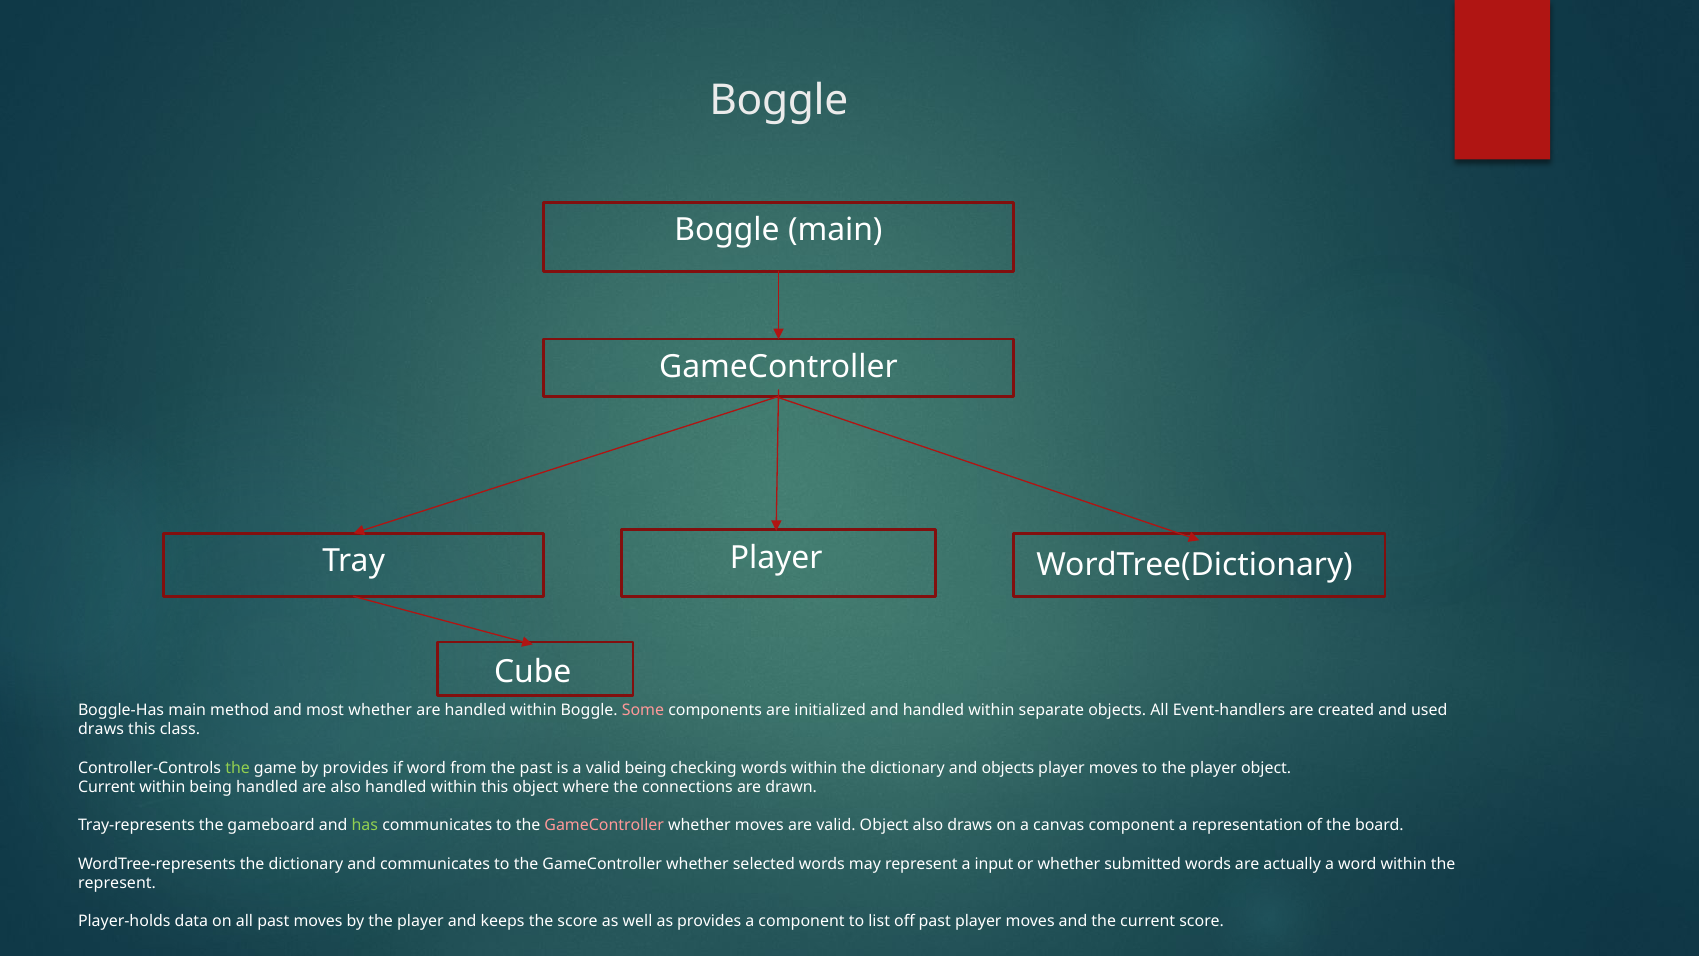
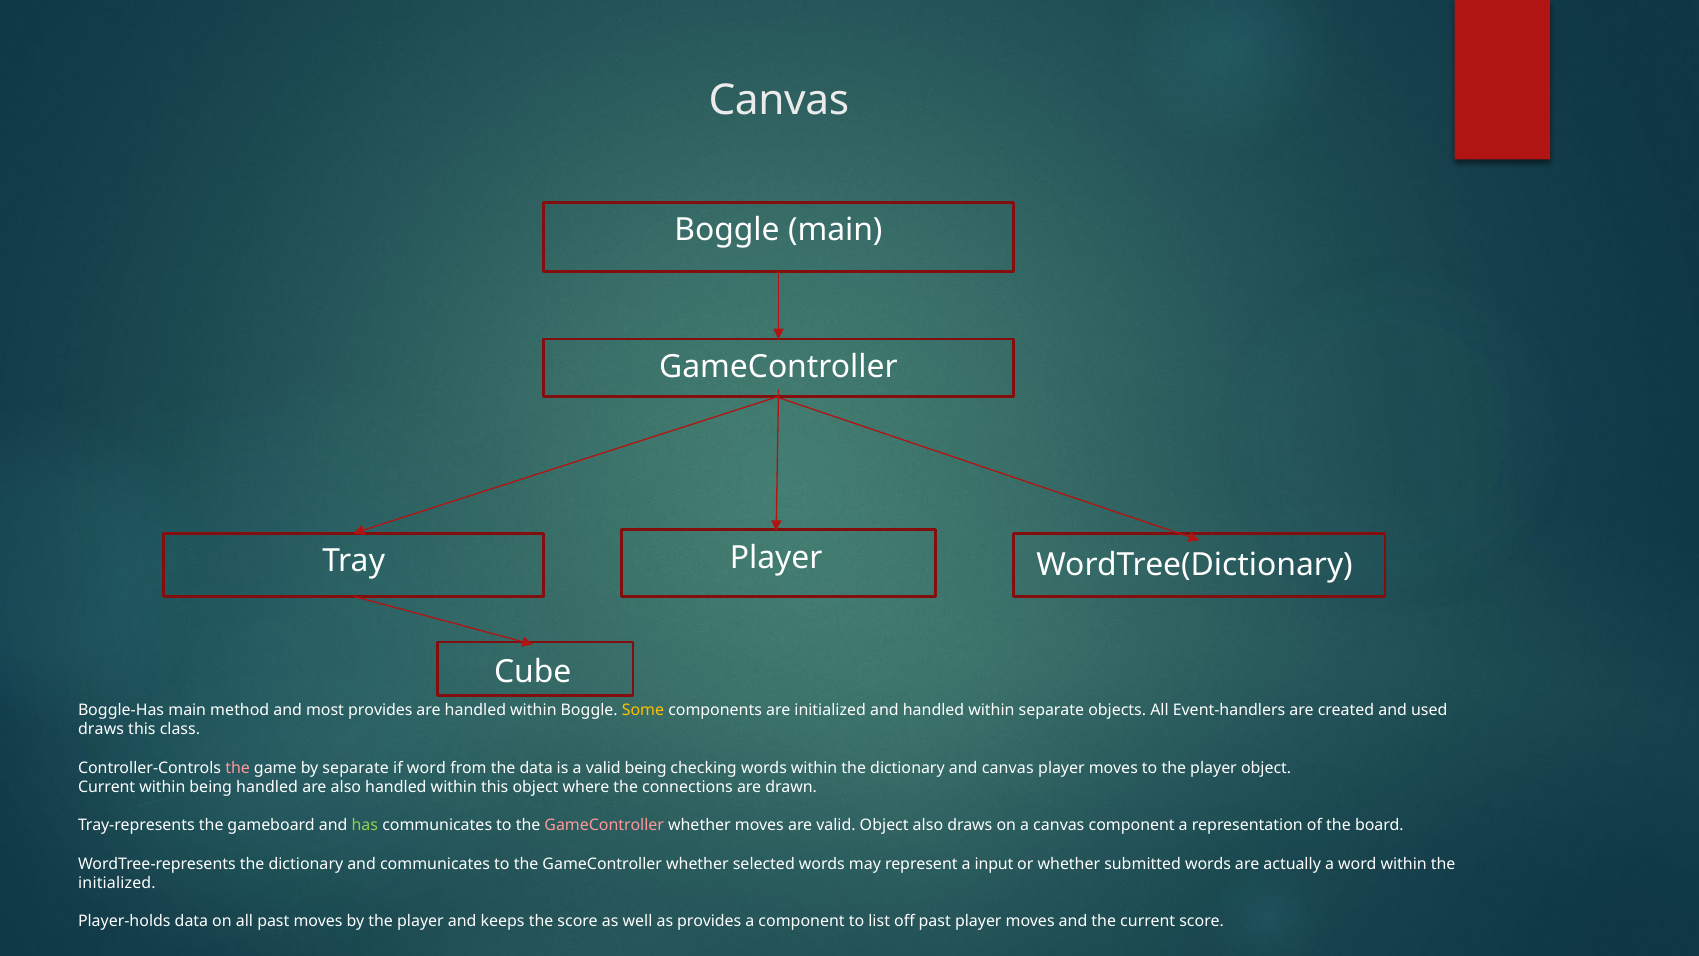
Boggle at (779, 100): Boggle -> Canvas
most whether: whether -> provides
Some colour: pink -> yellow
the at (238, 768) colour: light green -> pink
by provides: provides -> separate
the past: past -> data
and objects: objects -> canvas
represent at (117, 883): represent -> initialized
